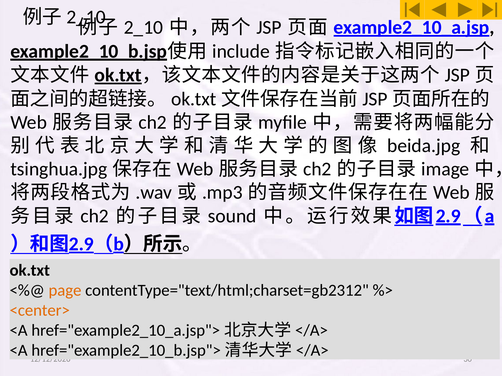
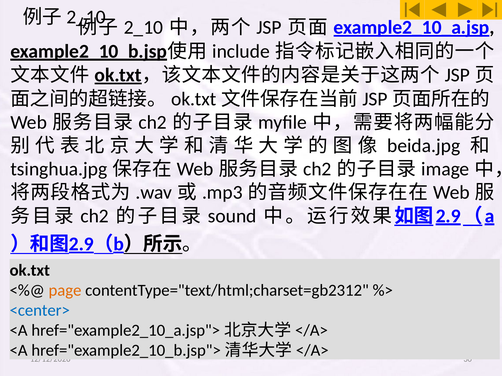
<center> colour: orange -> blue
